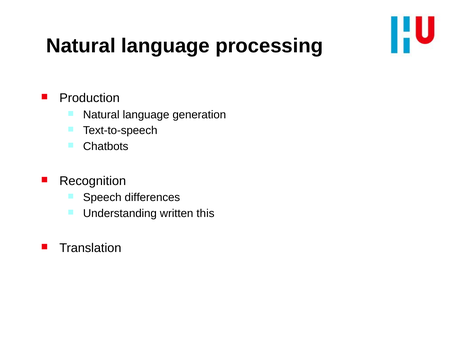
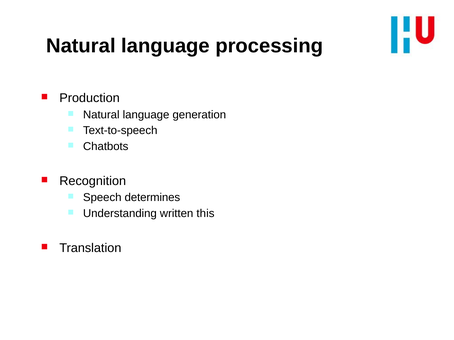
differences: differences -> determines
